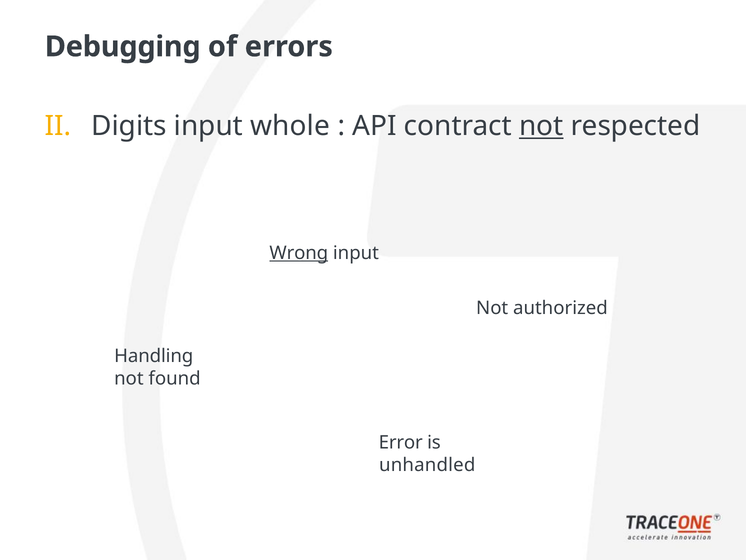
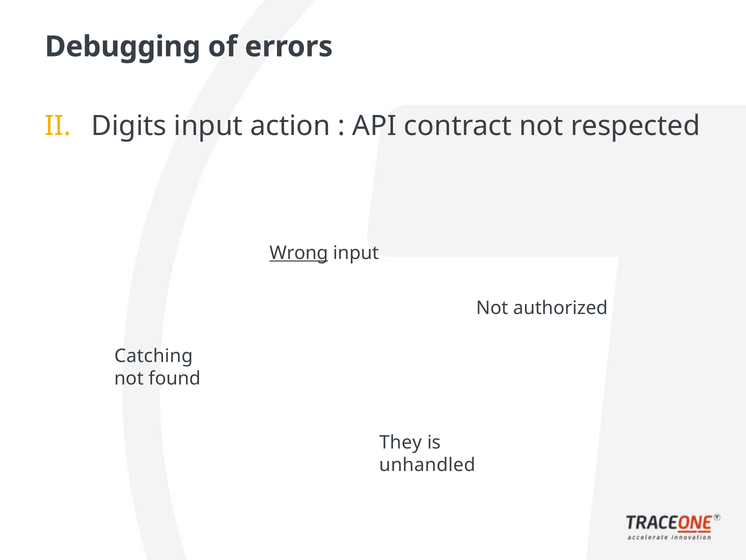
whole: whole -> action
not at (541, 126) underline: present -> none
Handling: Handling -> Catching
Error: Error -> They
